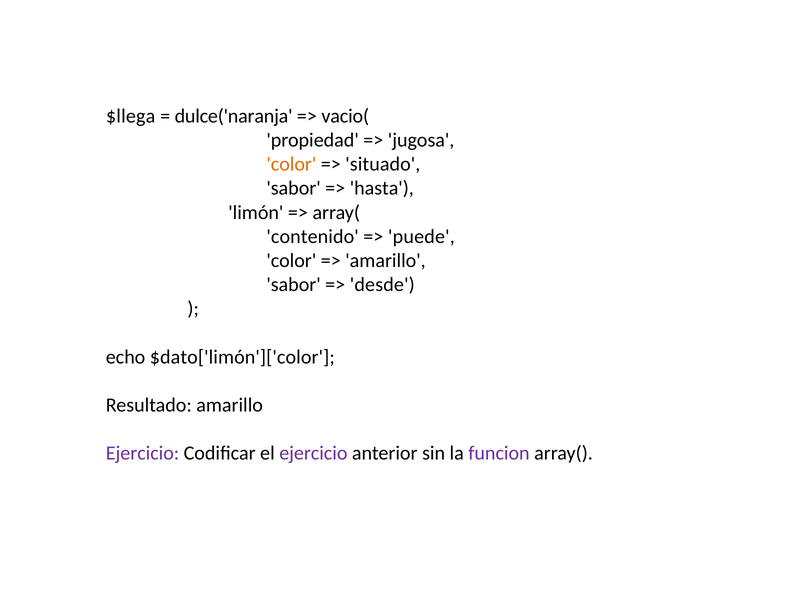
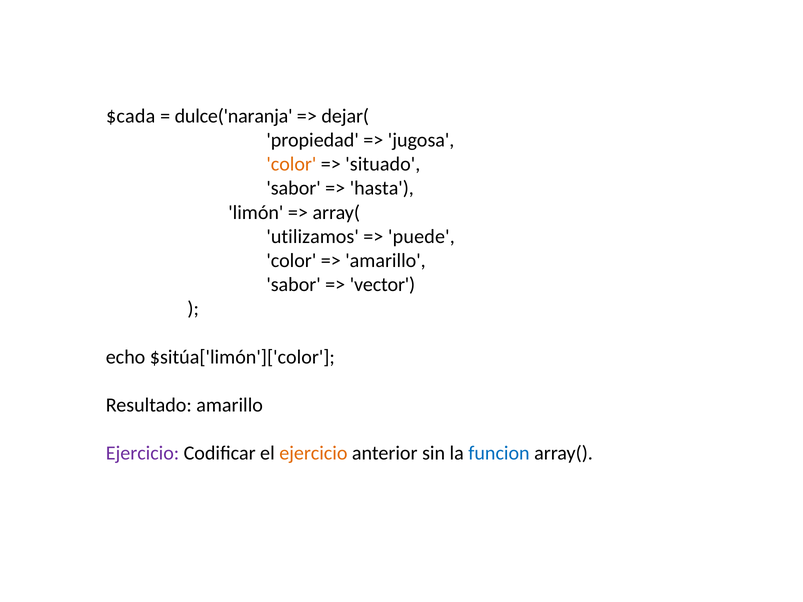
$llega: $llega -> $cada
vacio(: vacio( -> dejar(
contenido: contenido -> utilizamos
desde: desde -> vector
$dato['limón']['color: $dato['limón']['color -> $sitúa['limón']['color
ejercicio at (313, 453) colour: purple -> orange
funcion colour: purple -> blue
